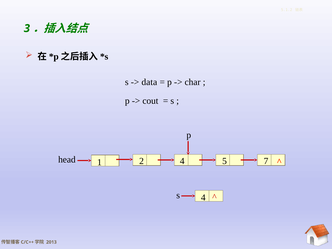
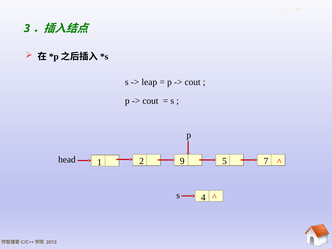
data: data -> leap
char at (193, 82): char -> cout
head 4: 4 -> 9
